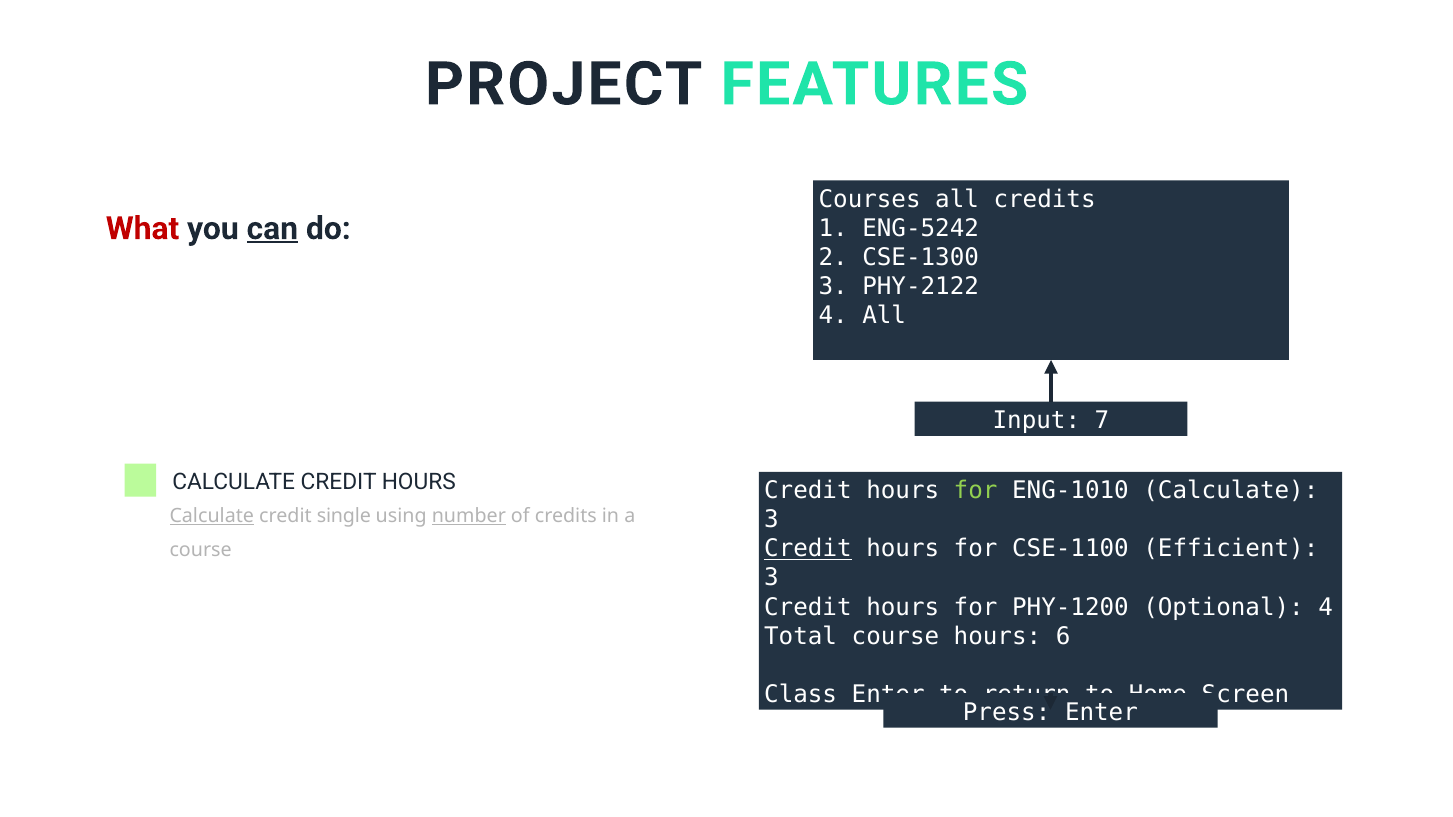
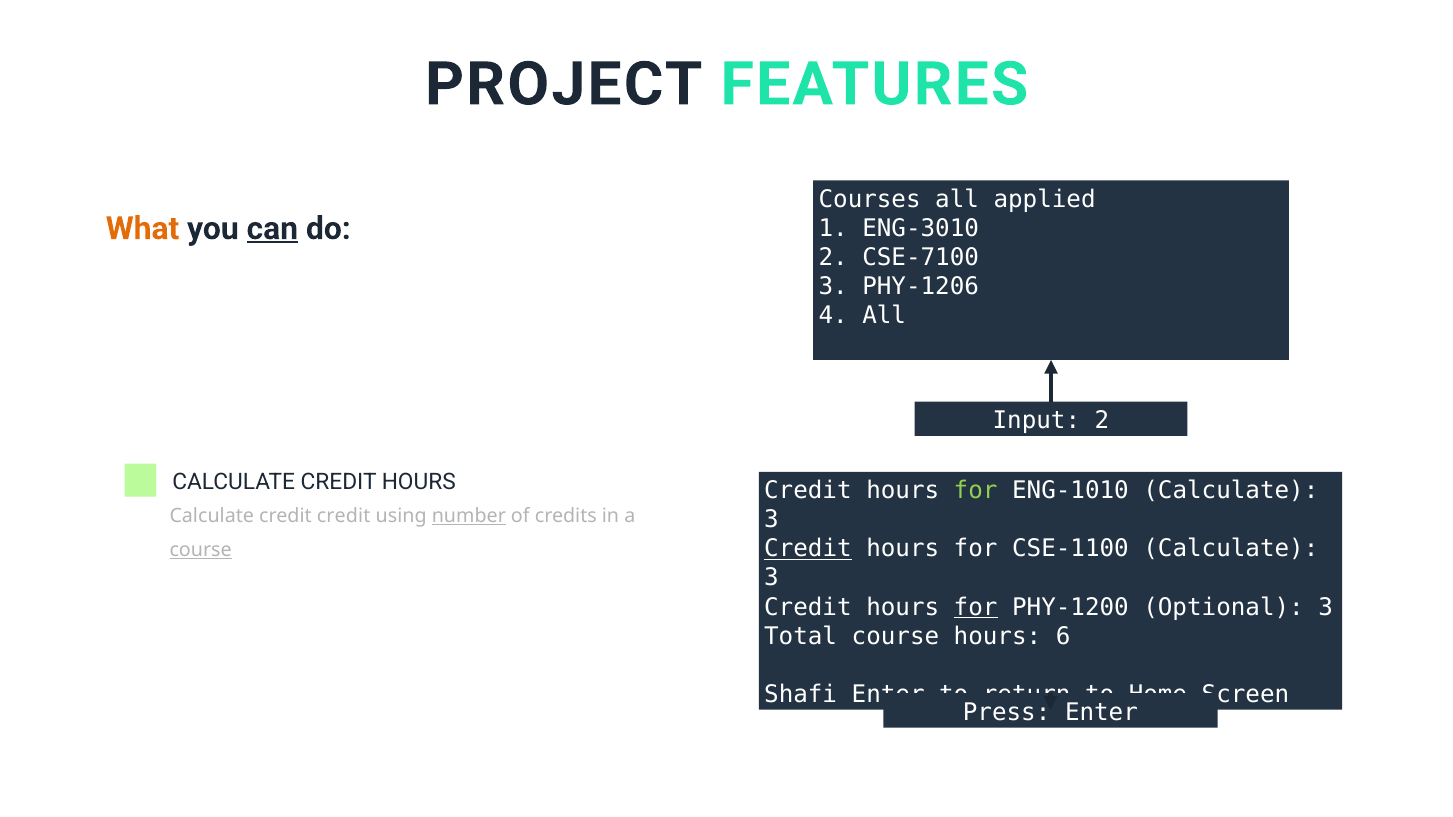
all credits: credits -> applied
What colour: red -> orange
ENG-5242: ENG-5242 -> ENG-3010
CSE-1300: CSE-1300 -> CSE-7100
PHY-2122: PHY-2122 -> PHY-1206
Input 7: 7 -> 2
Calculate at (212, 517) underline: present -> none
credit single: single -> credit
CSE-1100 Efficient: Efficient -> Calculate
course at (201, 550) underline: none -> present
for at (976, 607) underline: none -> present
Optional 4: 4 -> 3
Class: Class -> Shafi
